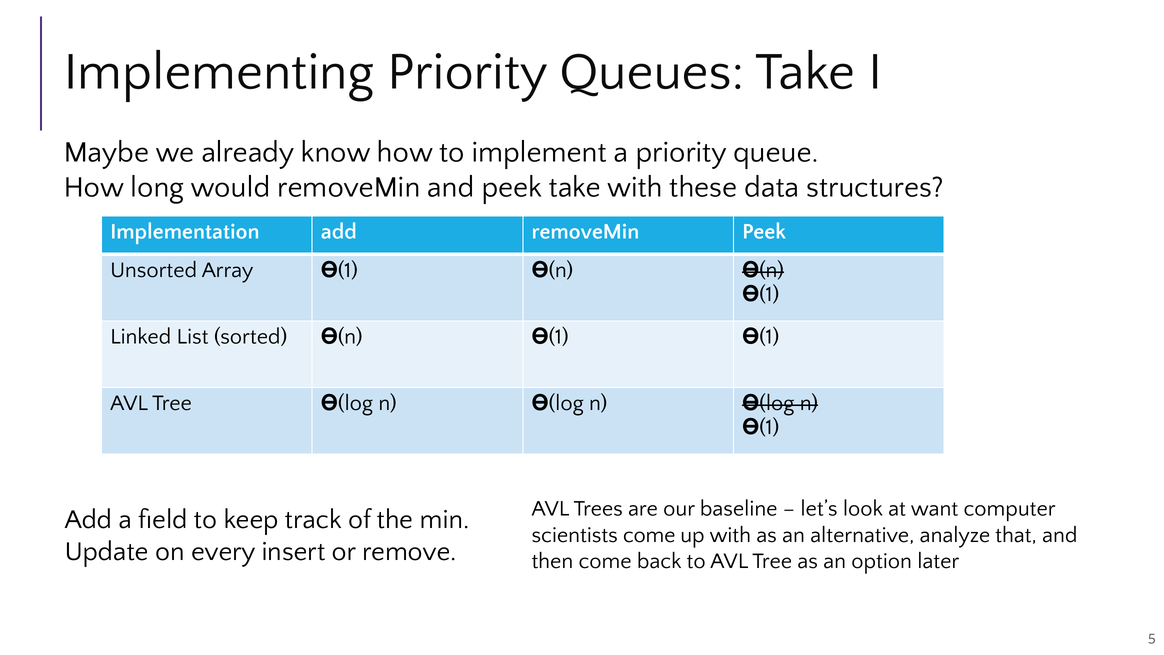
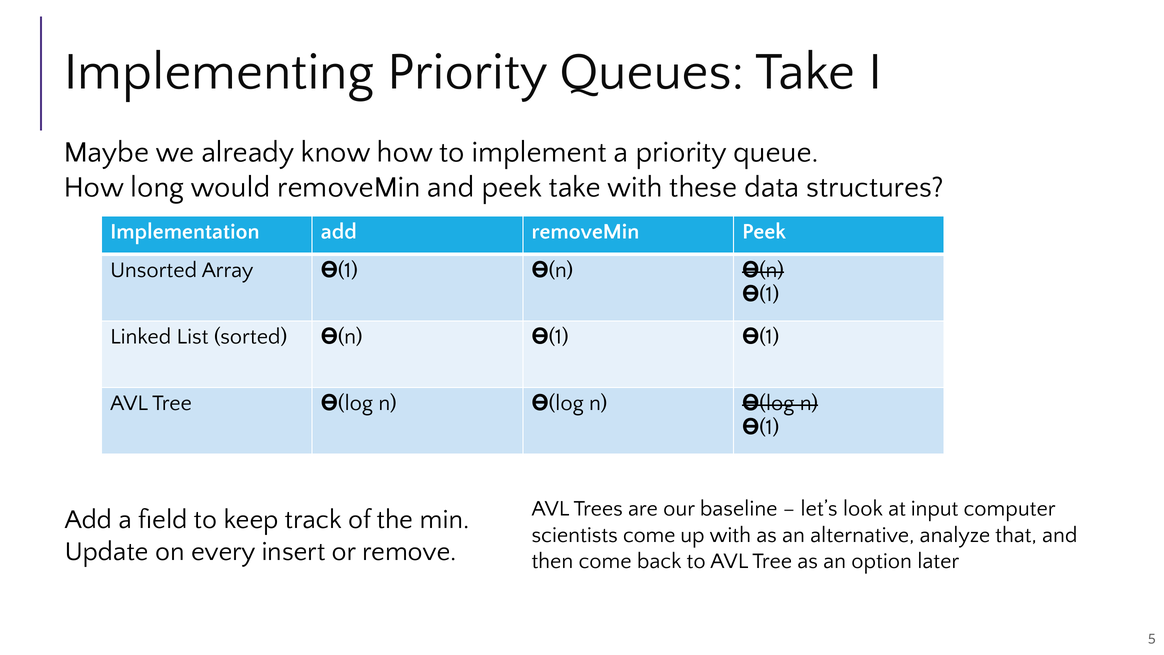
want: want -> input
